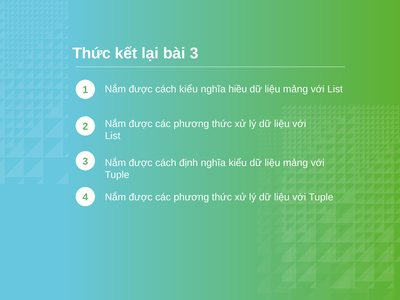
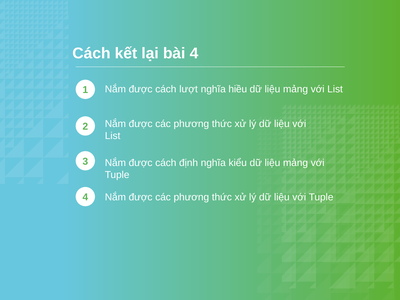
Thức at (92, 53): Thức -> Cách
bài 3: 3 -> 4
cách kiểu: kiểu -> lượt
